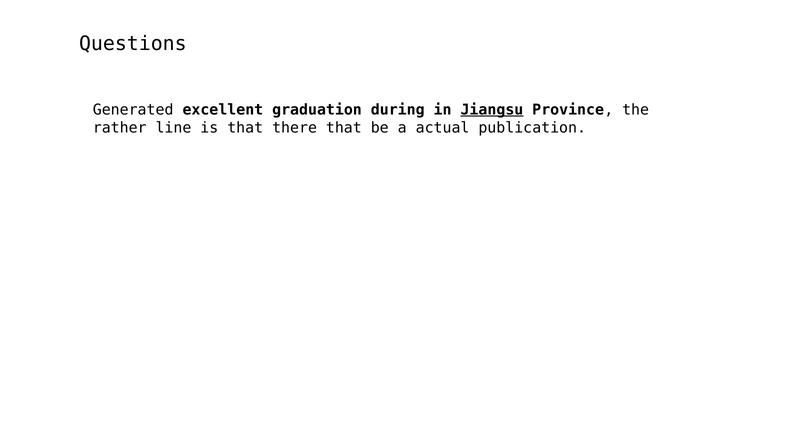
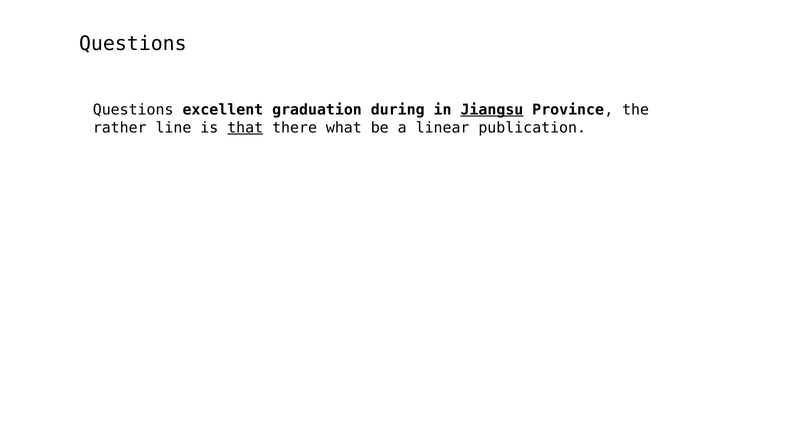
Generated at (133, 110): Generated -> Questions
that at (245, 128) underline: none -> present
there that: that -> what
actual: actual -> linear
